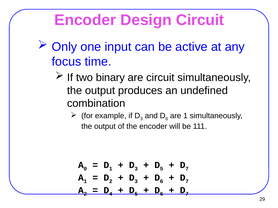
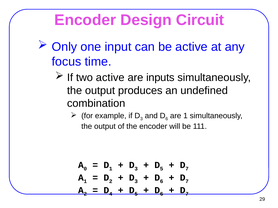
two binary: binary -> active
are circuit: circuit -> inputs
